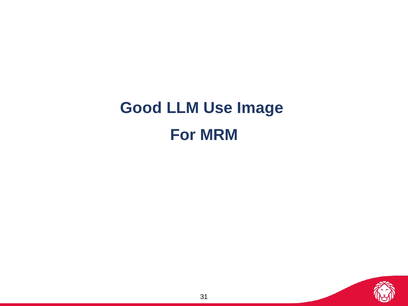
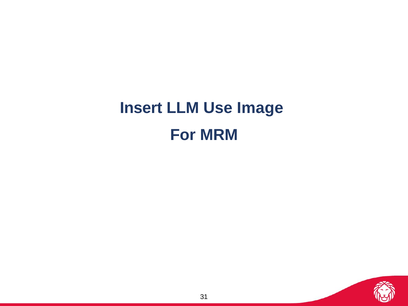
Good: Good -> Insert
